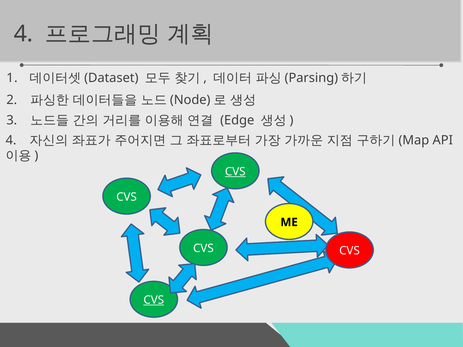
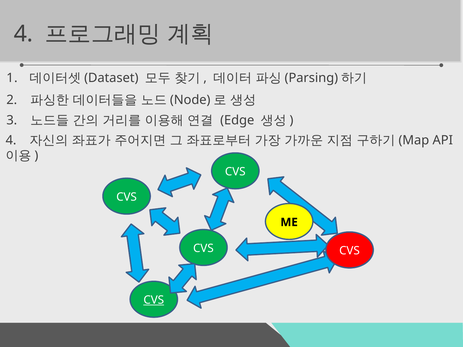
CVS at (235, 172) underline: present -> none
